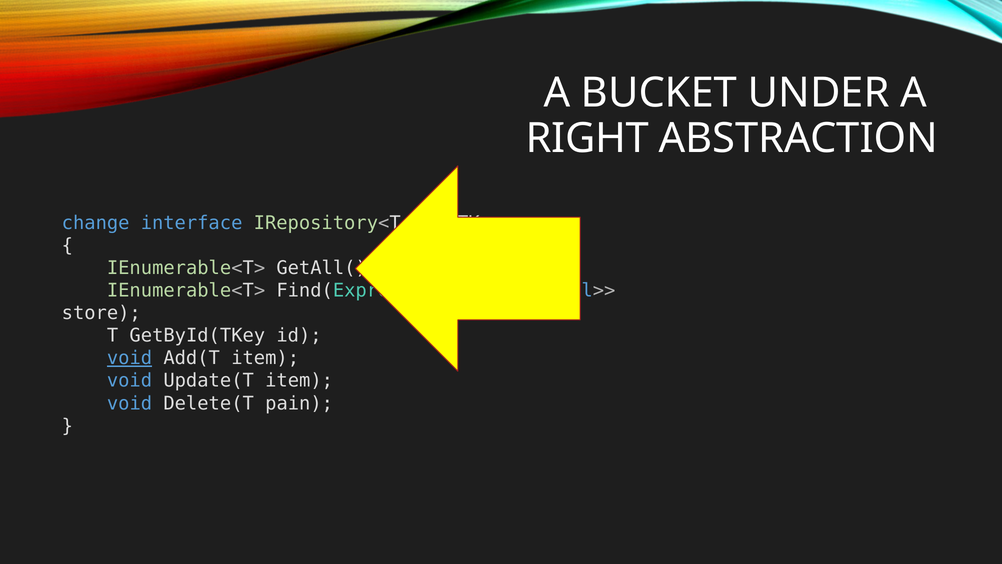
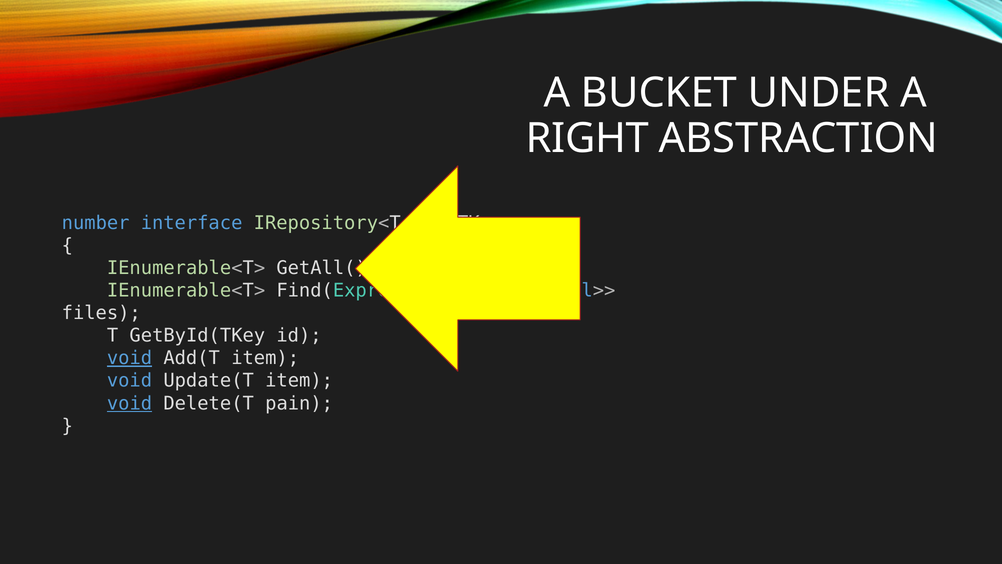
change: change -> number
store: store -> files
void at (130, 403) underline: none -> present
